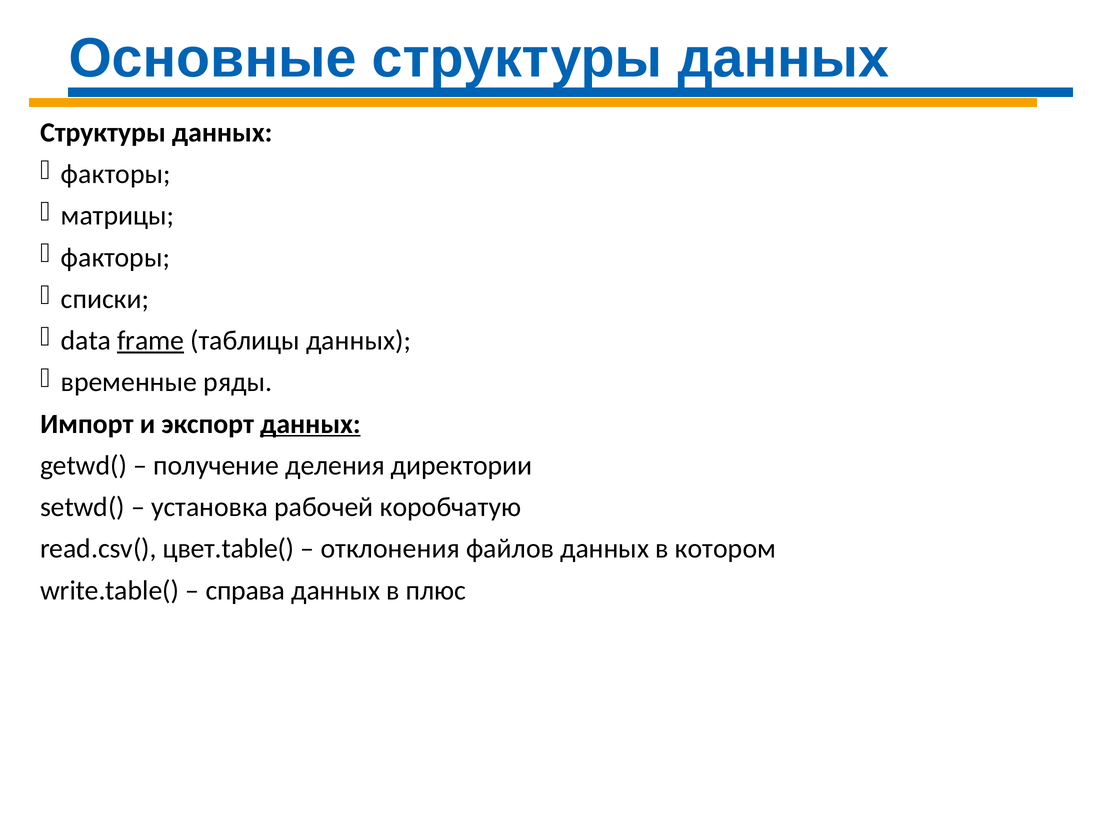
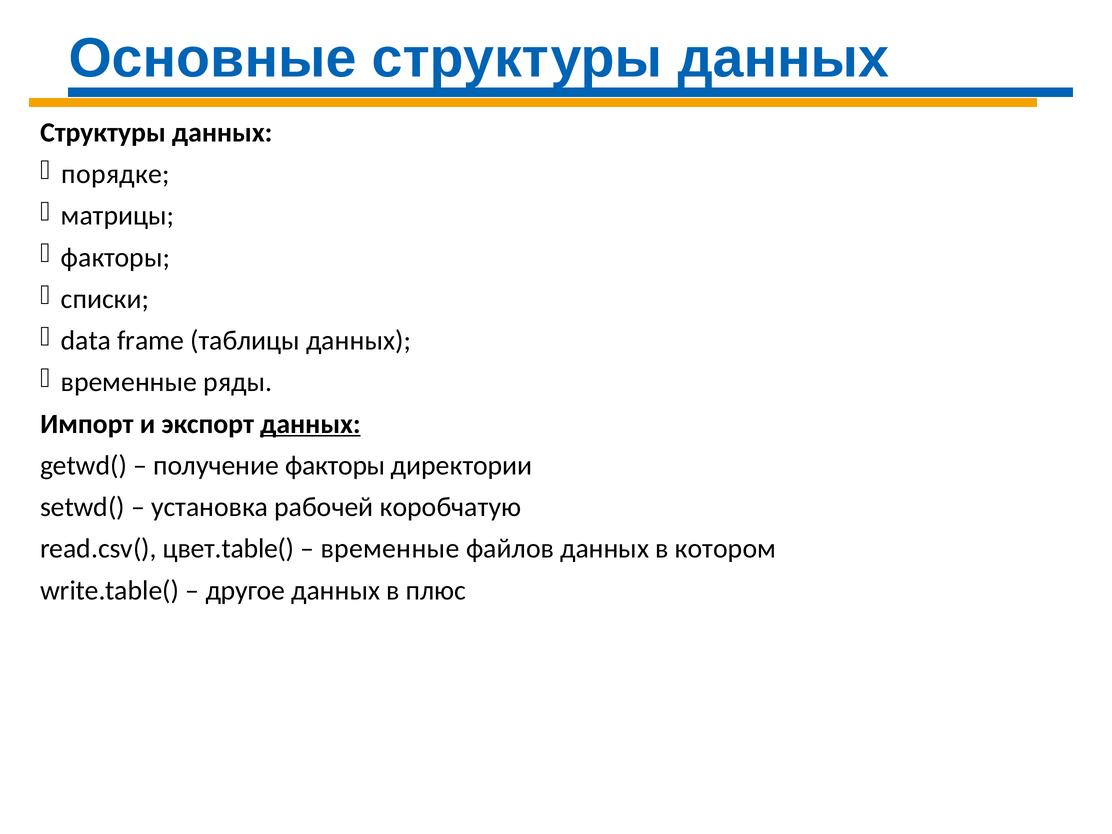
факторы at (116, 174): факторы -> порядке
frame underline: present -> none
получение деления: деления -> факторы
отклонения at (390, 549): отклонения -> временные
справа: справа -> другое
